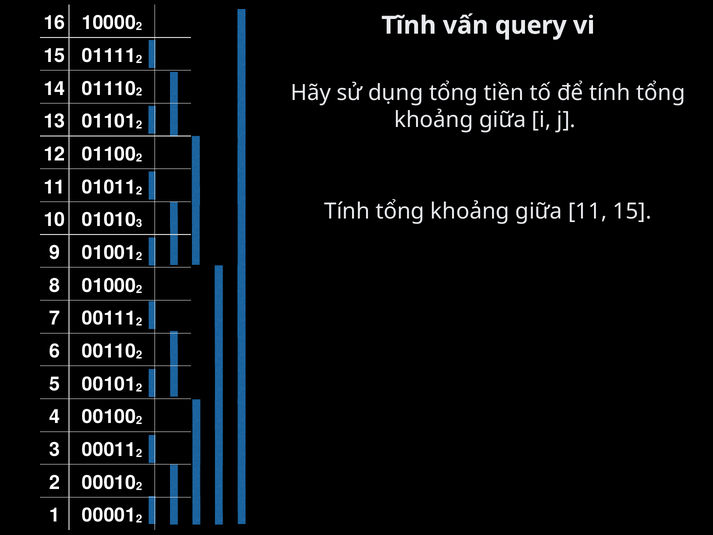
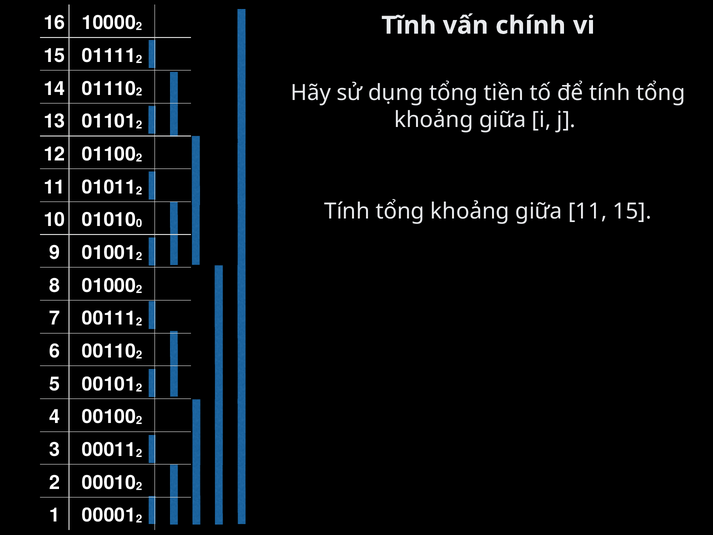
query: query -> chính
3 at (139, 224): 3 -> 0
